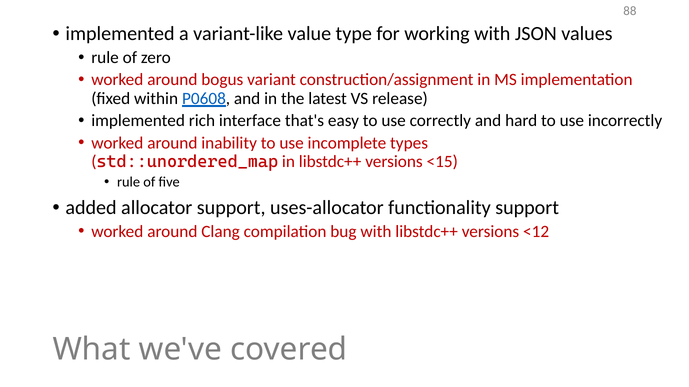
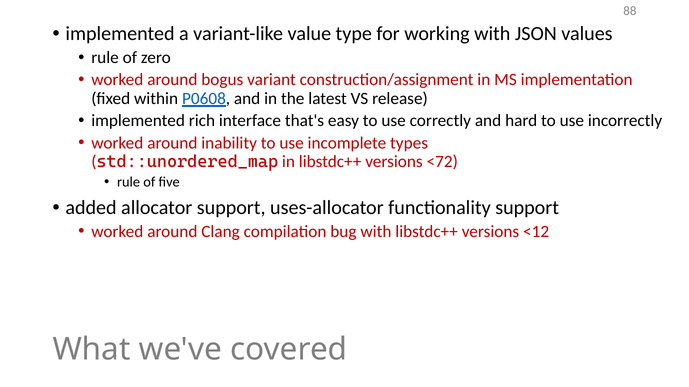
<15: <15 -> <72
